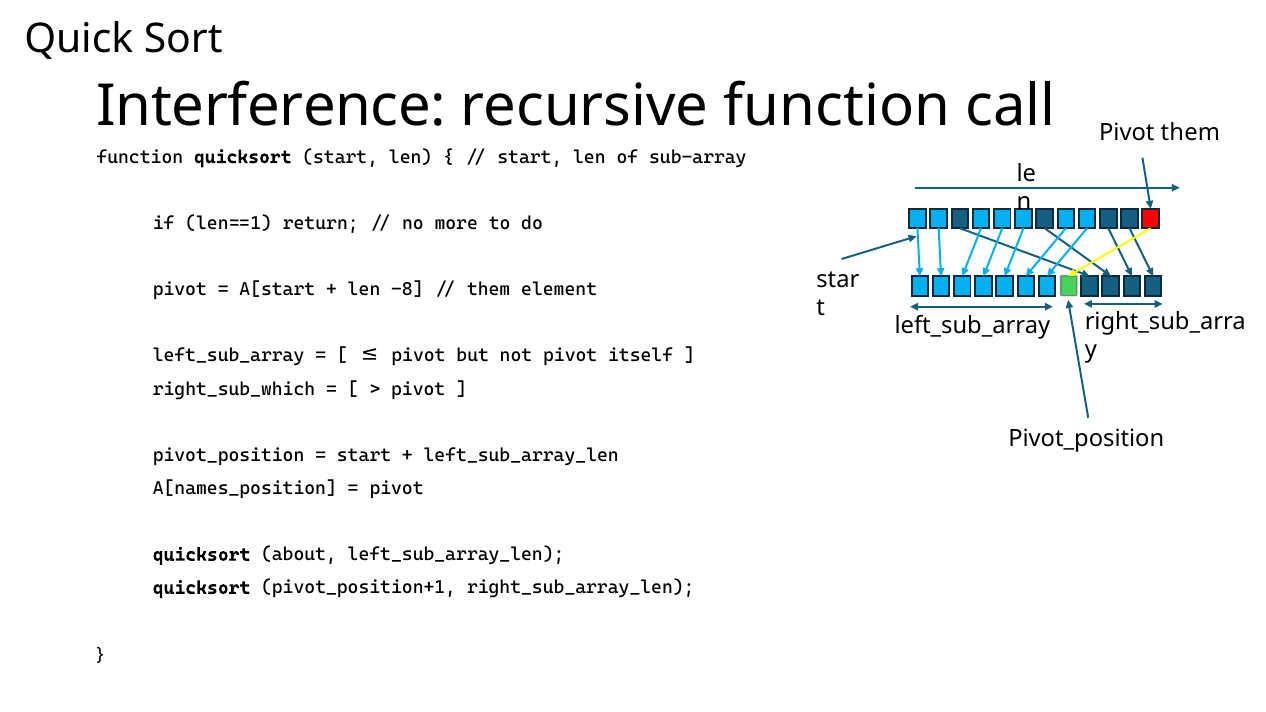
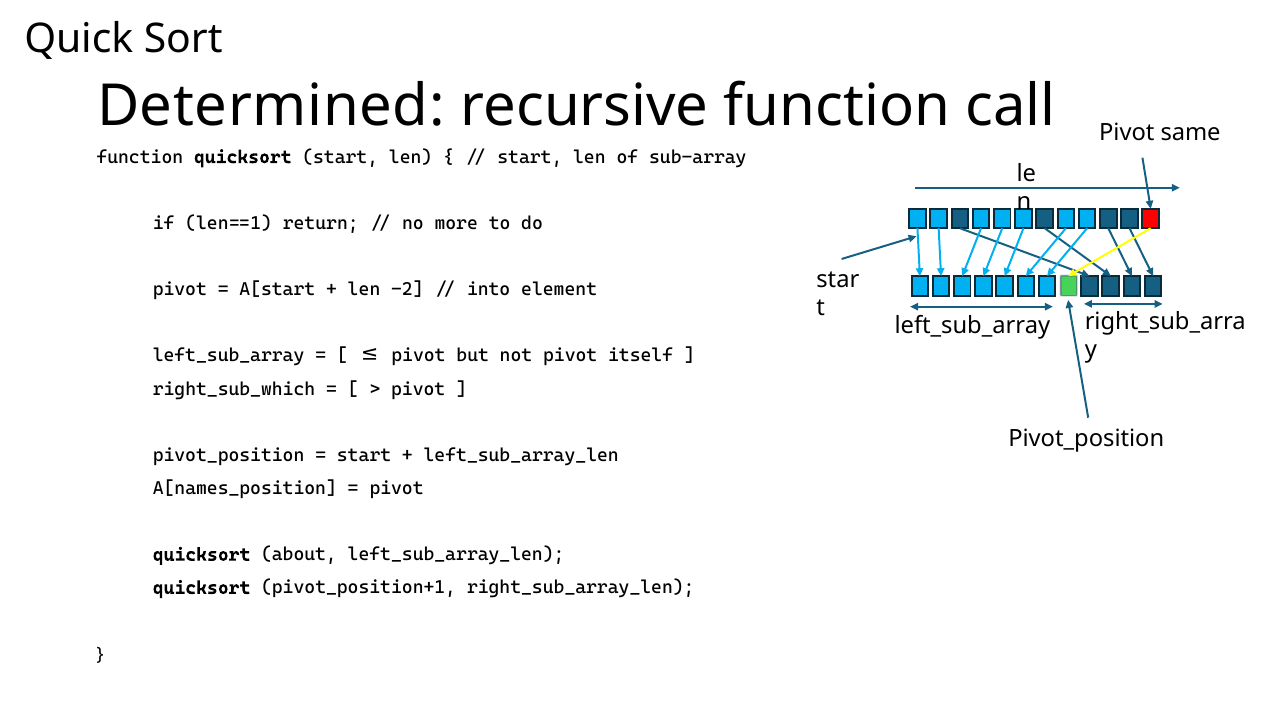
Interference: Interference -> Determined
Pivot them: them -> same
-8: -8 -> -2
them at (489, 290): them -> into
